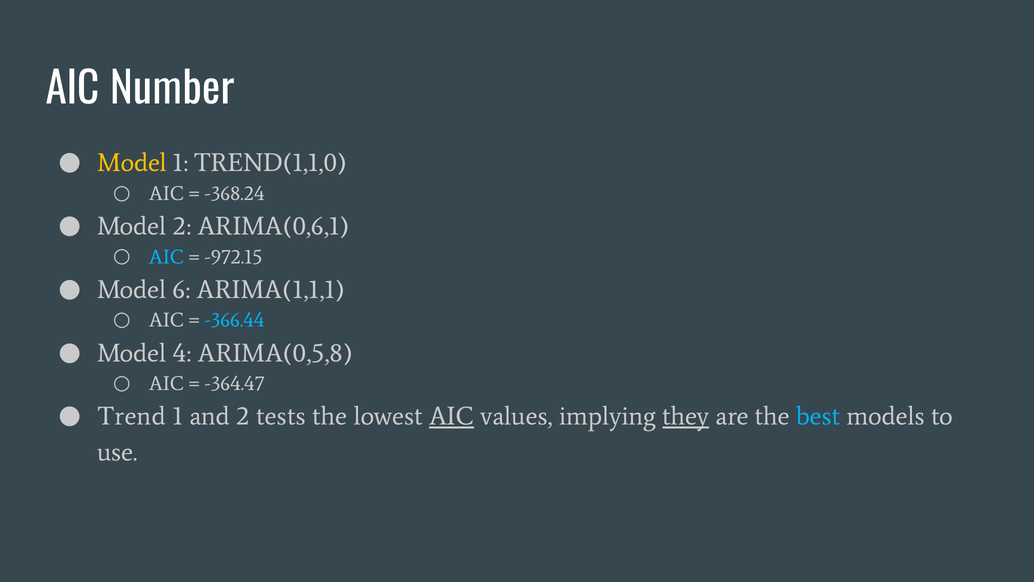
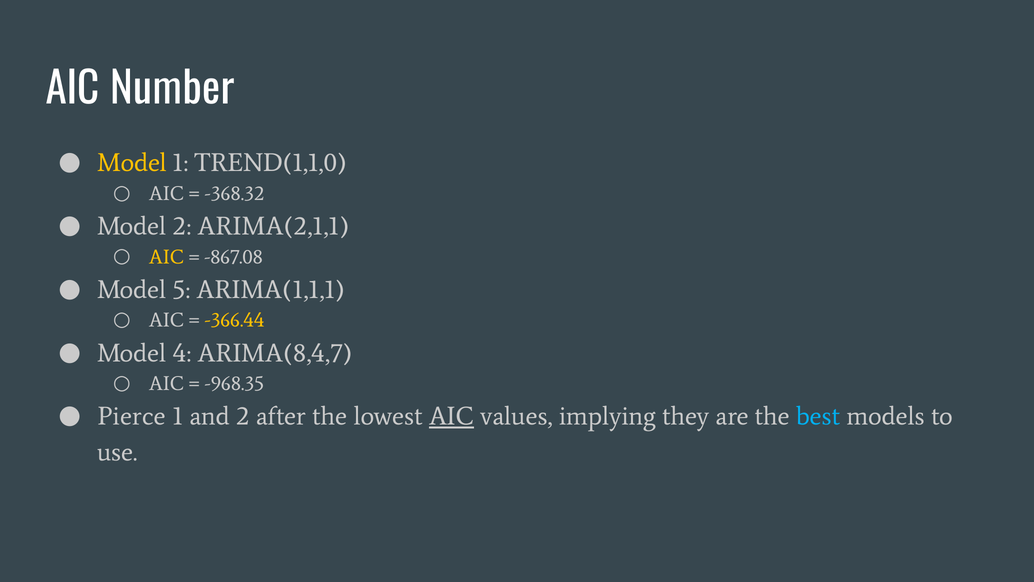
-368.24: -368.24 -> -368.32
ARIMA(0,6,1: ARIMA(0,6,1 -> ARIMA(2,1,1
AIC at (166, 257) colour: light blue -> yellow
-972.15: -972.15 -> -867.08
6: 6 -> 5
-366.44 colour: light blue -> yellow
ARIMA(0,5,8: ARIMA(0,5,8 -> ARIMA(8,4,7
-364.47: -364.47 -> -968.35
Trend: Trend -> Pierce
tests: tests -> after
they underline: present -> none
